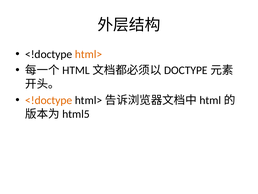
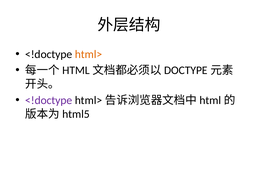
<!doctype at (49, 100) colour: orange -> purple
